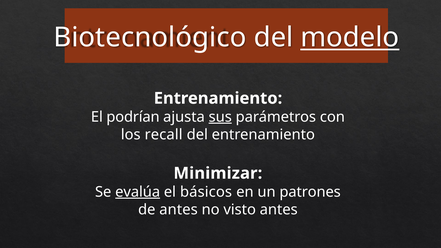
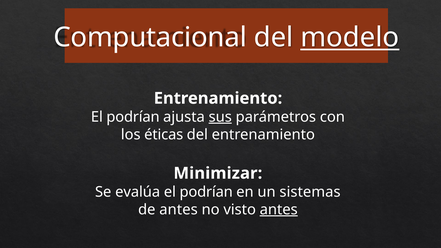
Biotecnológico: Biotecnológico -> Computacional
recall: recall -> éticas
evalúa underline: present -> none
básicos at (206, 192): básicos -> podrían
patrones: patrones -> sistemas
antes at (279, 210) underline: none -> present
